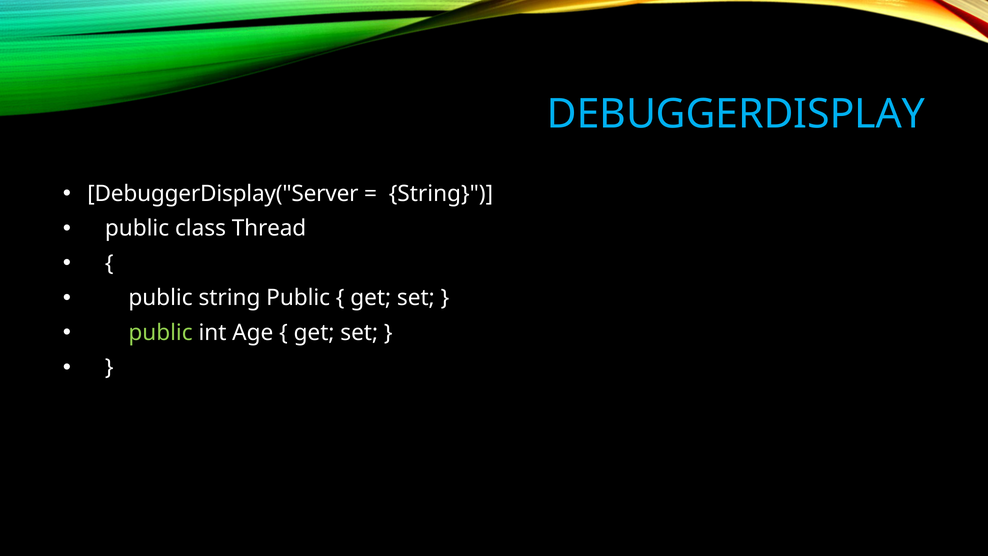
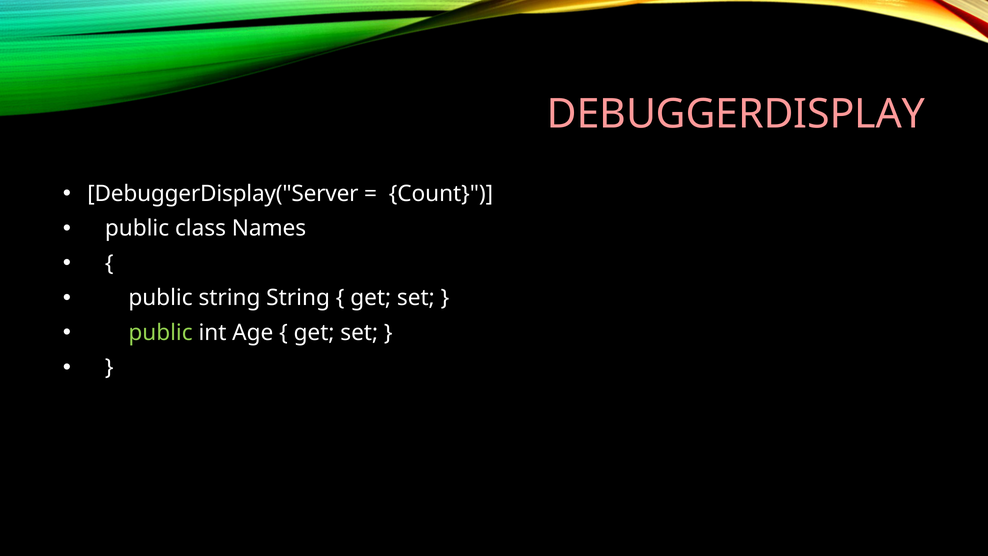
DEBUGGERDISPLAY colour: light blue -> pink
String at (441, 194): String -> Count
Thread: Thread -> Names
string Public: Public -> String
